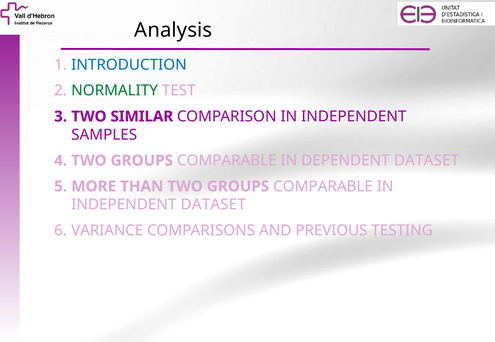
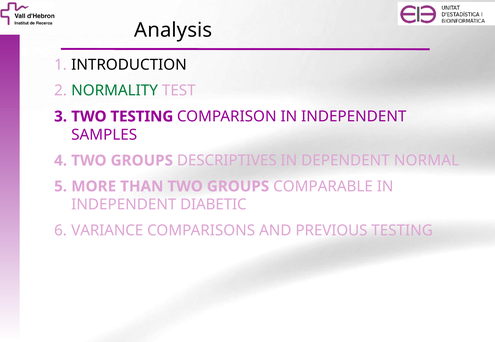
INTRODUCTION colour: blue -> black
TWO SIMILAR: SIMILAR -> TESTING
COMPARABLE at (227, 161): COMPARABLE -> DESCRIPTIVES
DEPENDENT DATASET: DATASET -> NORMAL
INDEPENDENT DATASET: DATASET -> DIABETIC
